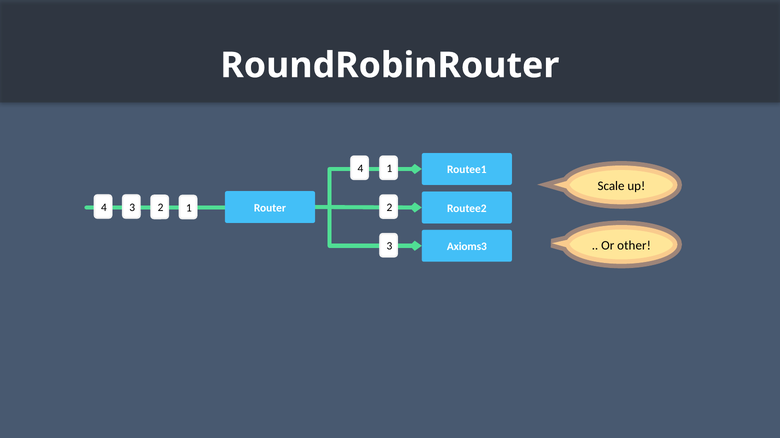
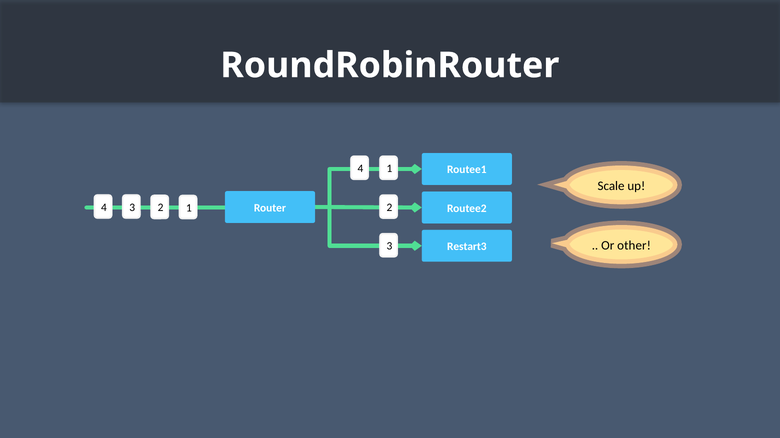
Axioms3: Axioms3 -> Restart3
